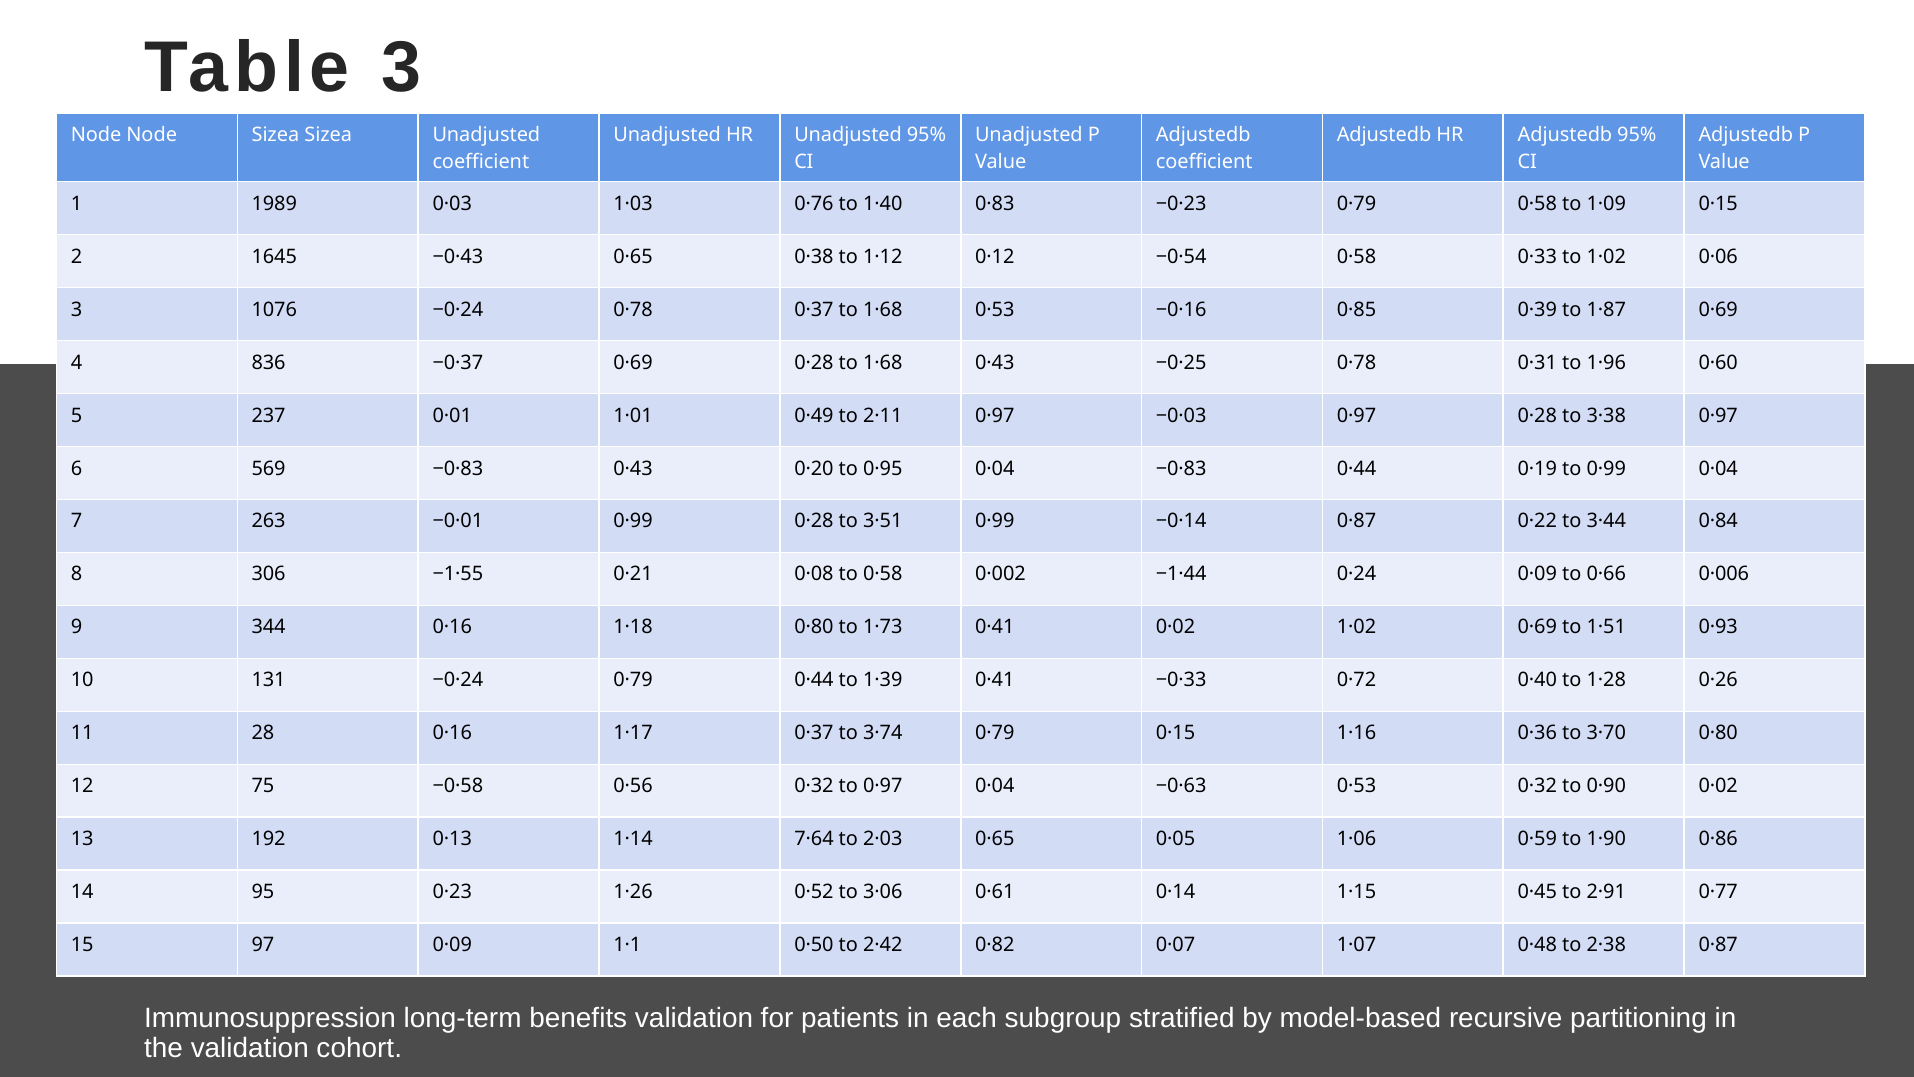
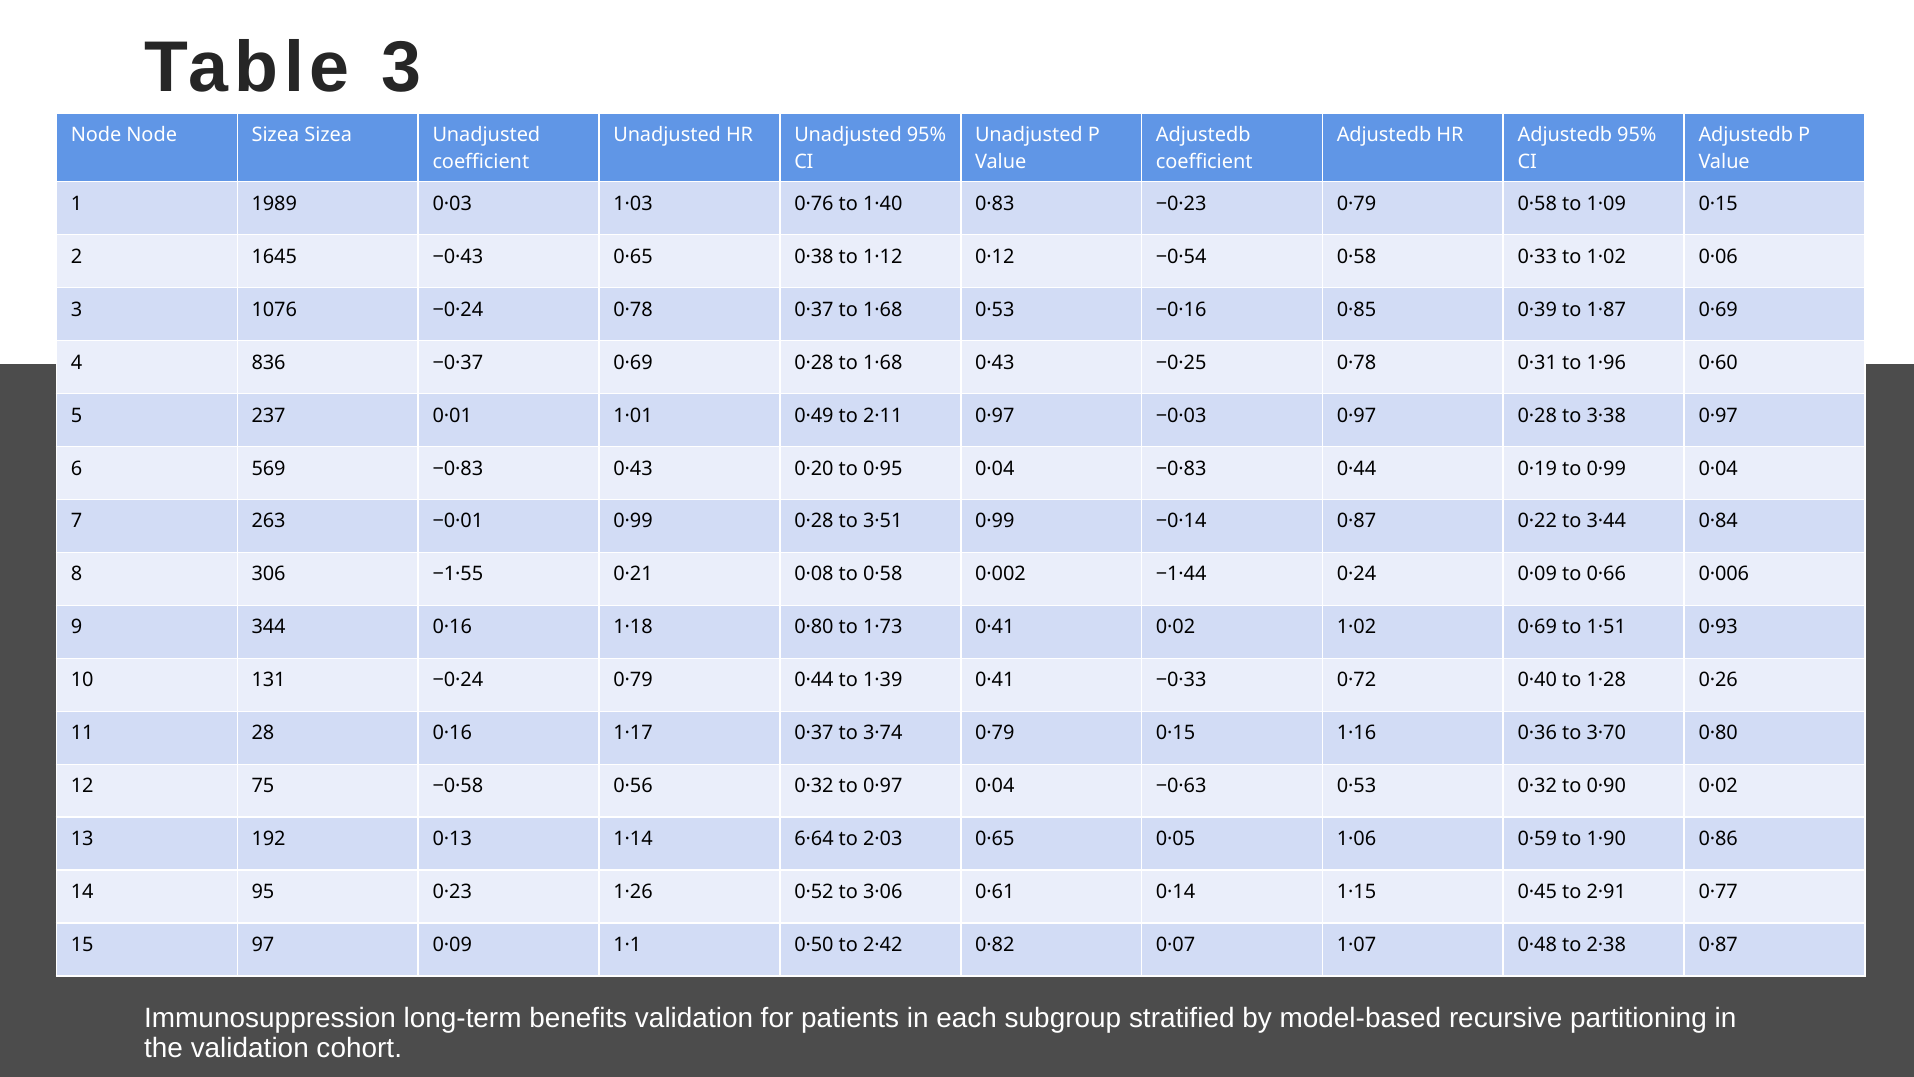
7·64: 7·64 -> 6·64
